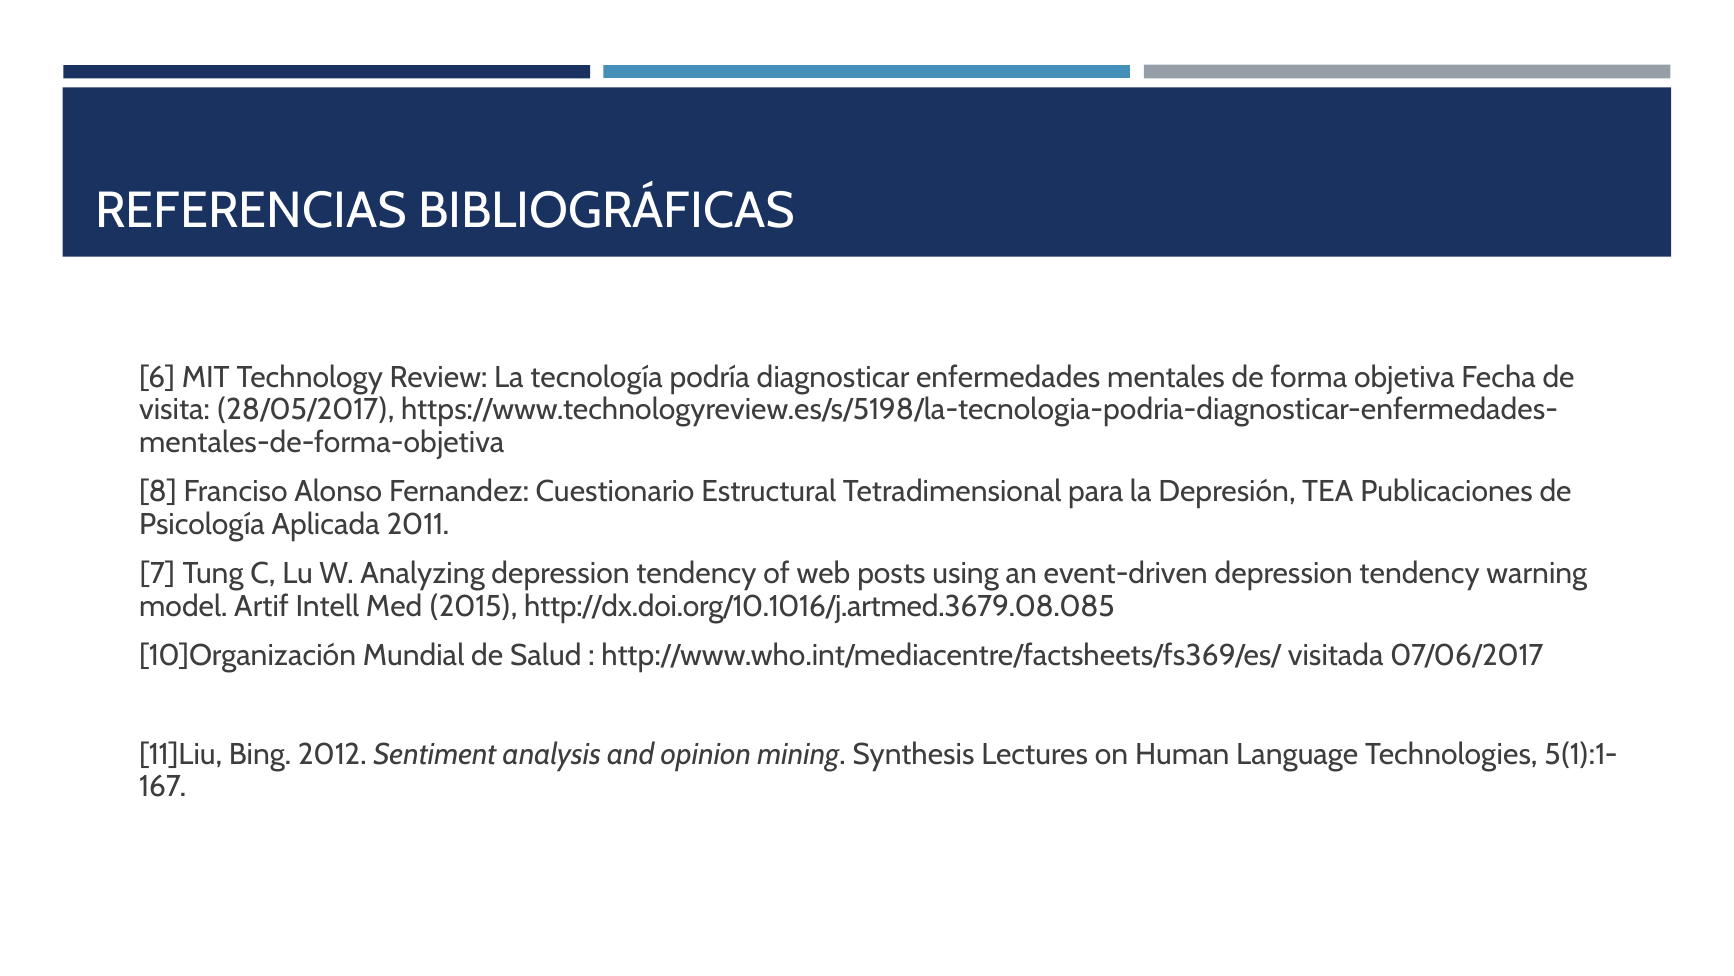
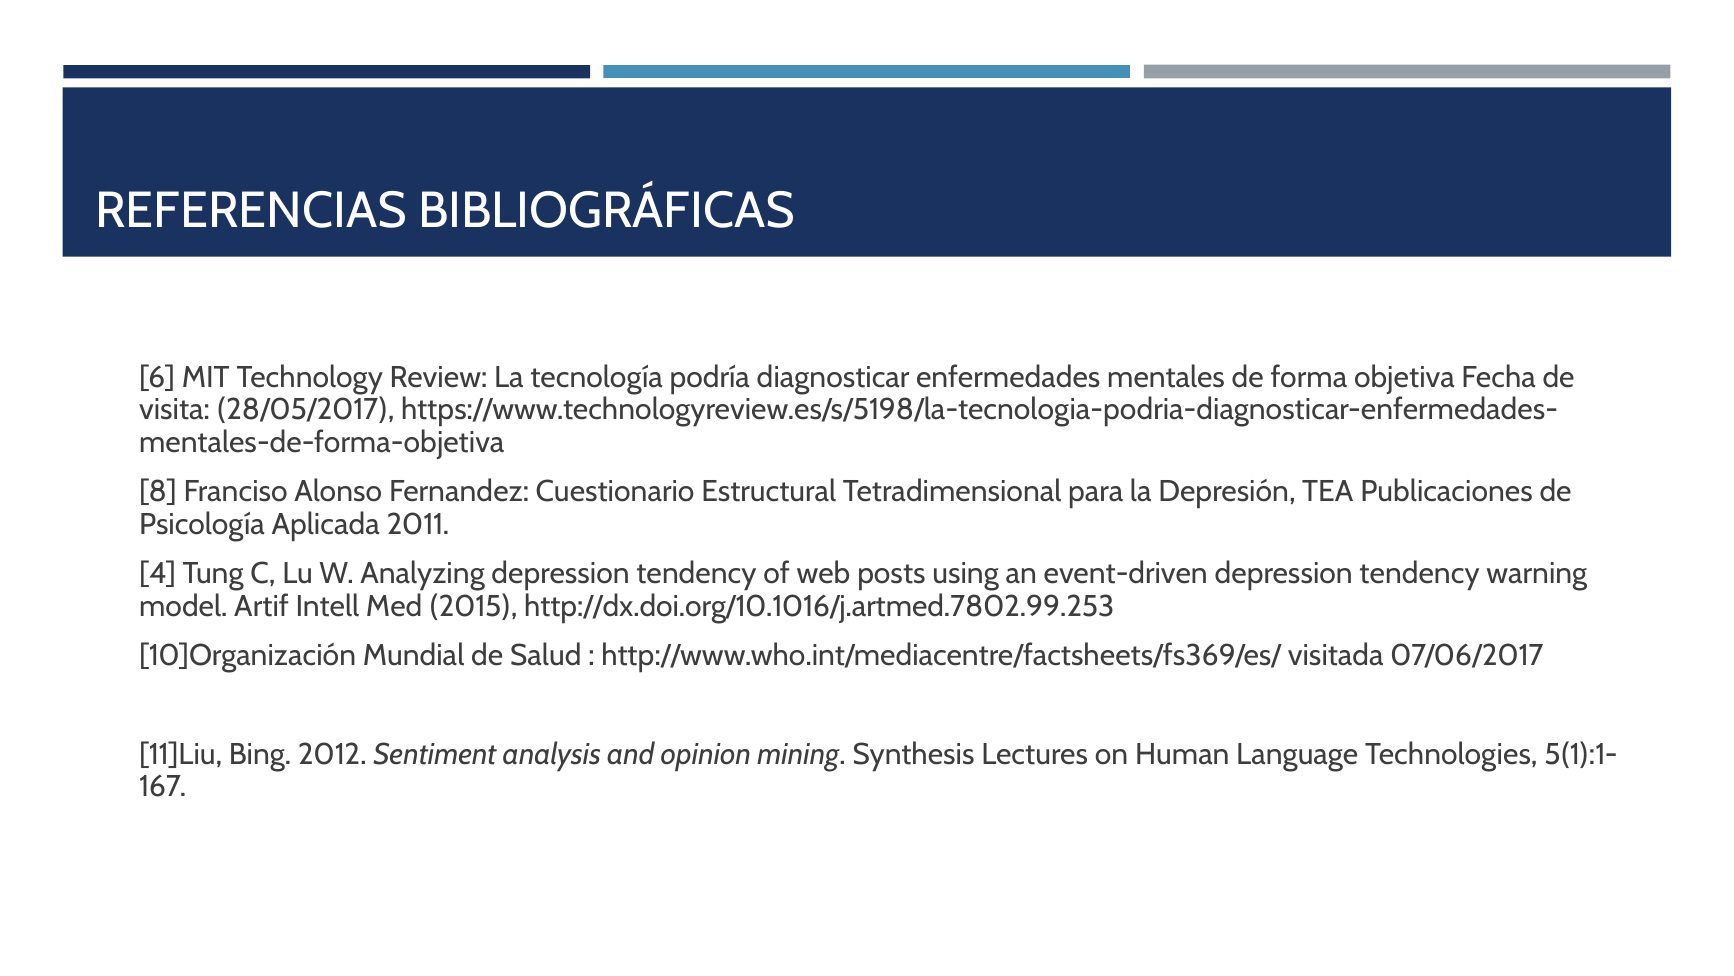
7: 7 -> 4
http://dx.doi.org/10.1016/j.artmed.3679.08.085: http://dx.doi.org/10.1016/j.artmed.3679.08.085 -> http://dx.doi.org/10.1016/j.artmed.7802.99.253
